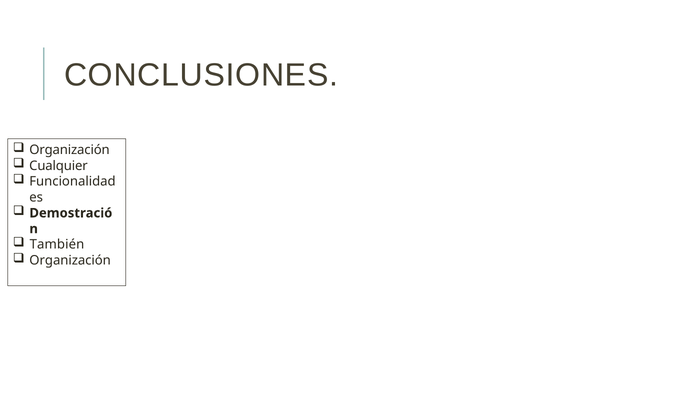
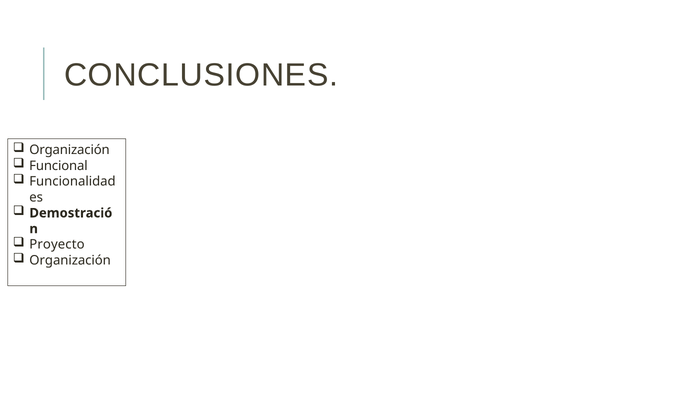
Cualquier: Cualquier -> Funcional
También: También -> Proyecto
